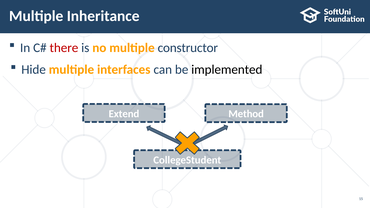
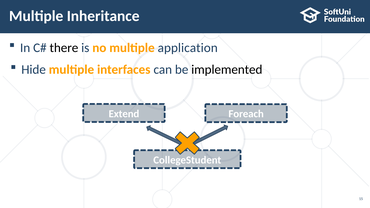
there colour: red -> black
constructor: constructor -> application
Method: Method -> Foreach
